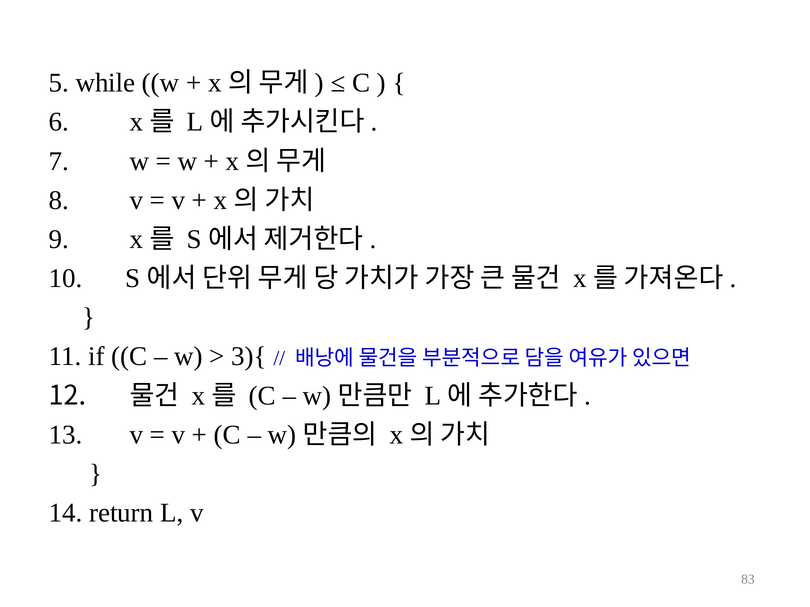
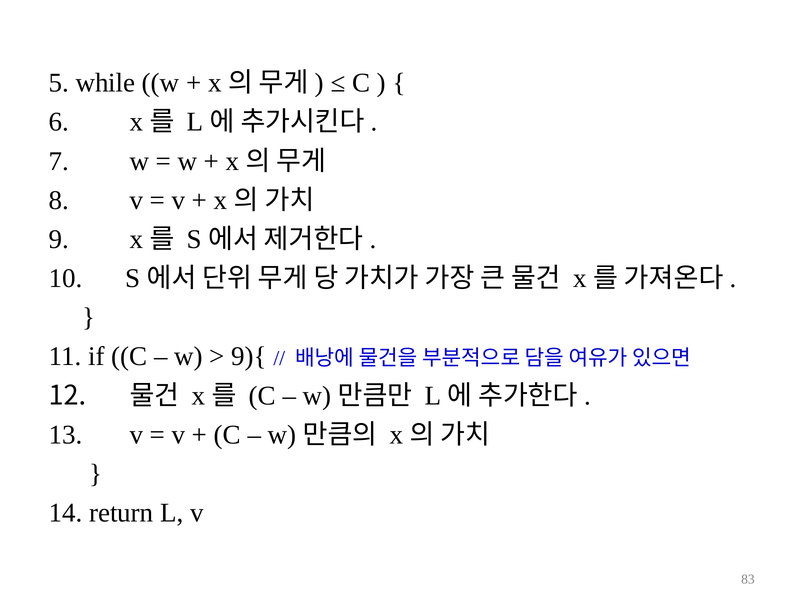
3){: 3){ -> 9){
